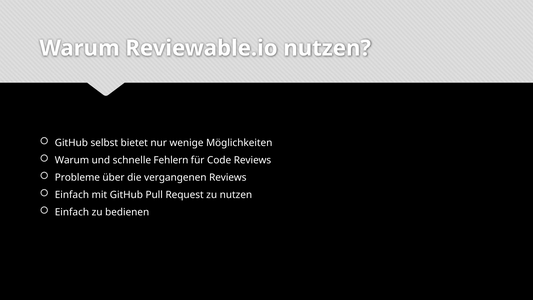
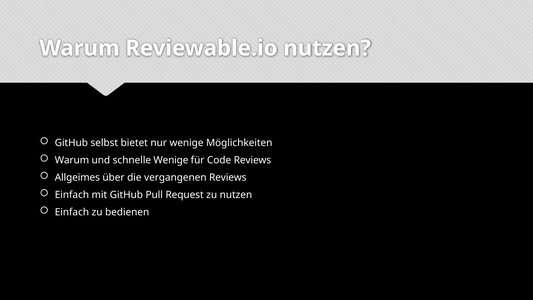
schnelle Fehlern: Fehlern -> Wenige
Probleme: Probleme -> Allgeimes
